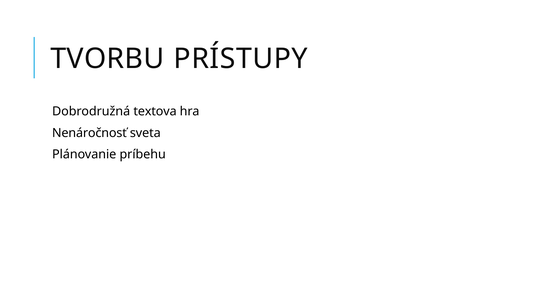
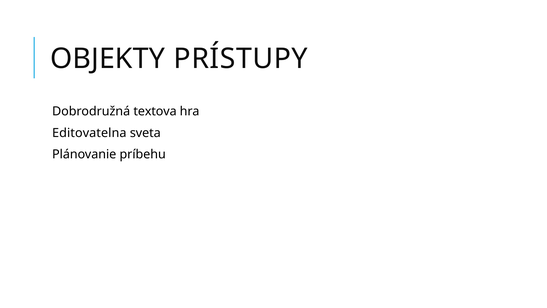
TVORBU: TVORBU -> OBJEKTY
Nenáročnosť: Nenáročnosť -> Editovatelna
